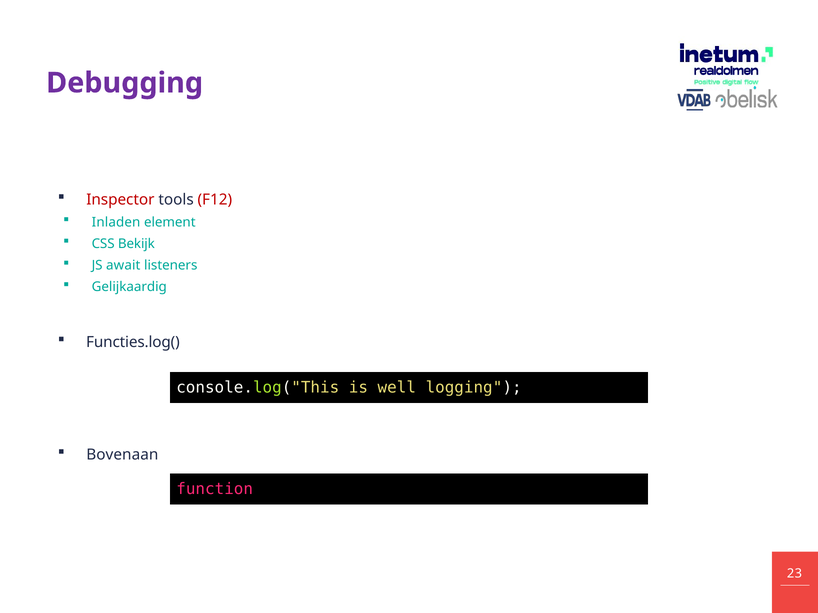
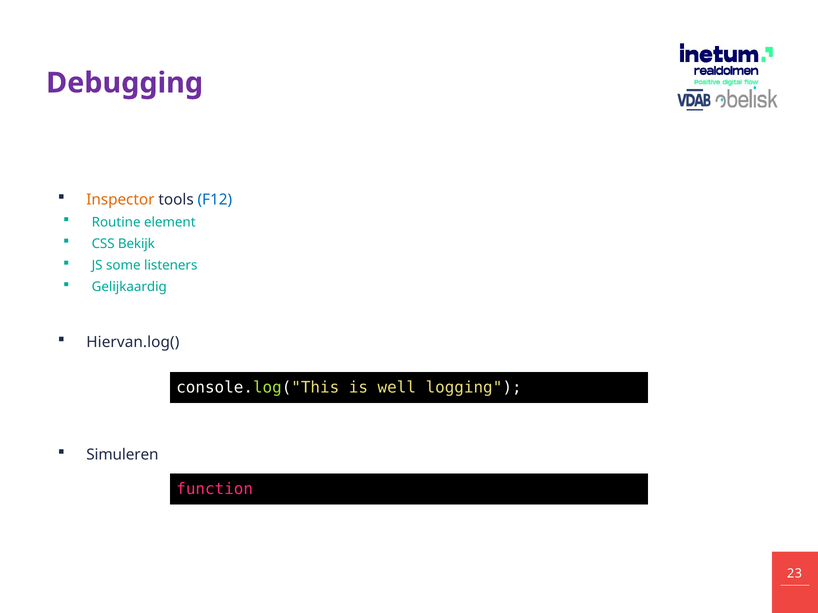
Inspector colour: red -> orange
F12 colour: red -> blue
Inladen: Inladen -> Routine
await: await -> some
Functies.log(: Functies.log( -> Hiervan.log(
Bovenaan: Bovenaan -> Simuleren
